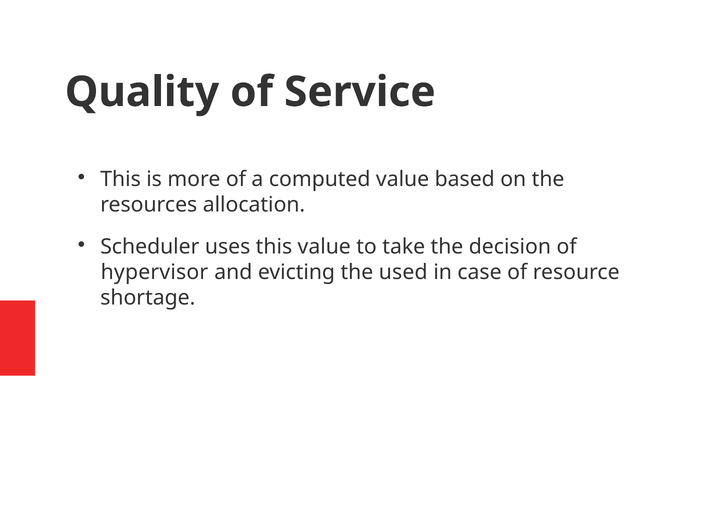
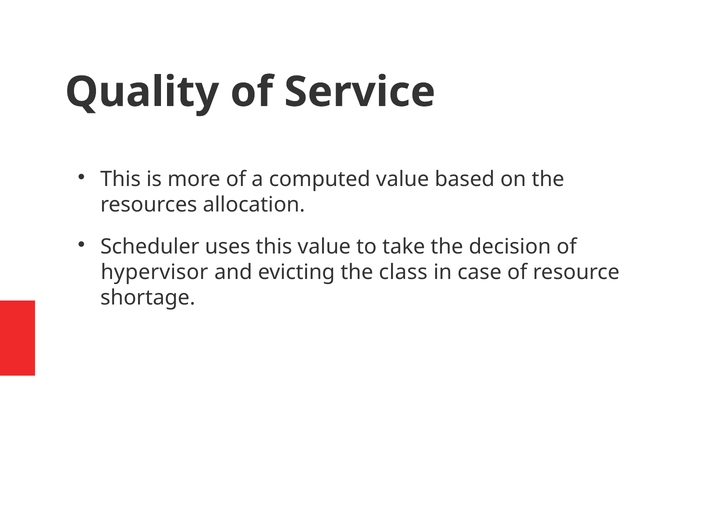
used: used -> class
